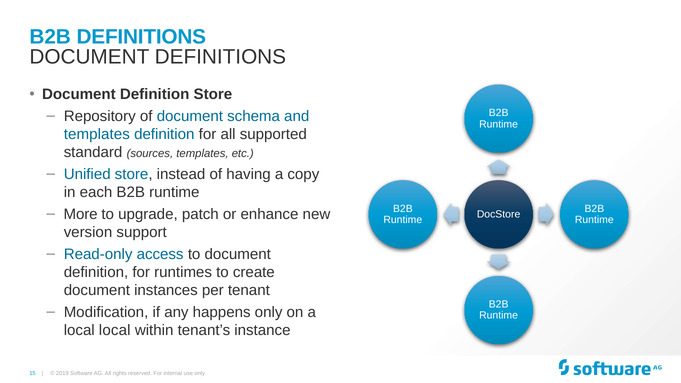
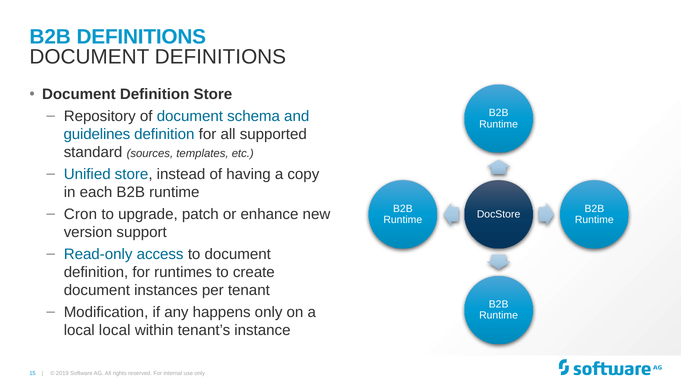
templates at (97, 134): templates -> guidelines
More: More -> Cron
